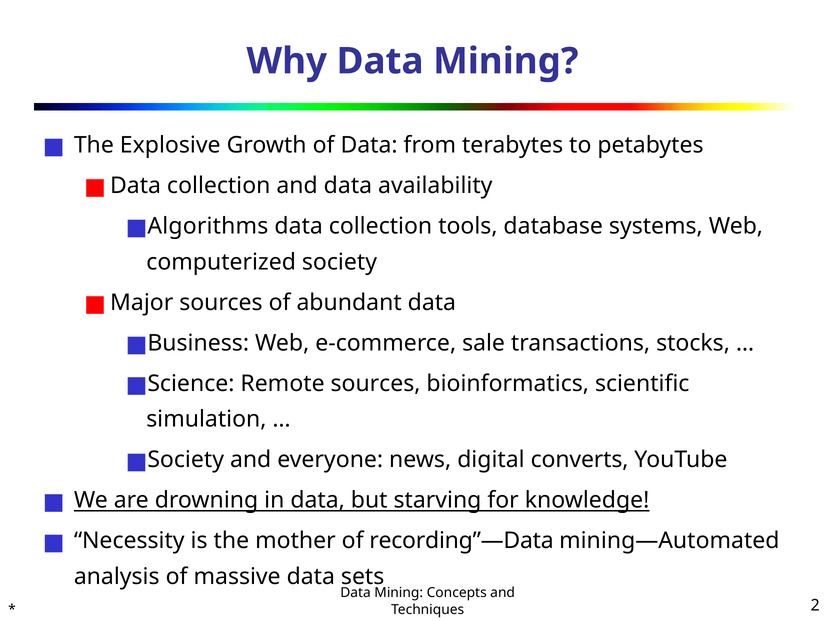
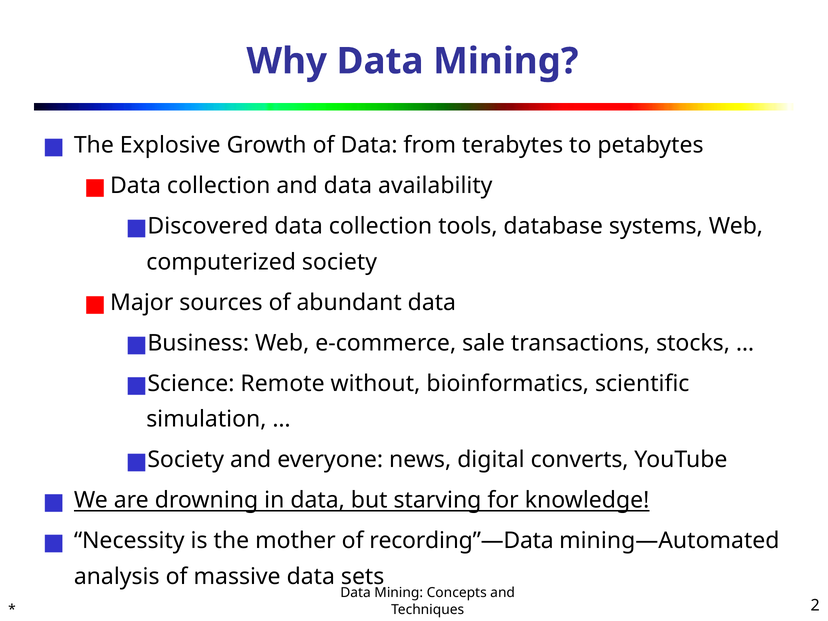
Algorithms: Algorithms -> Discovered
Remote sources: sources -> without
